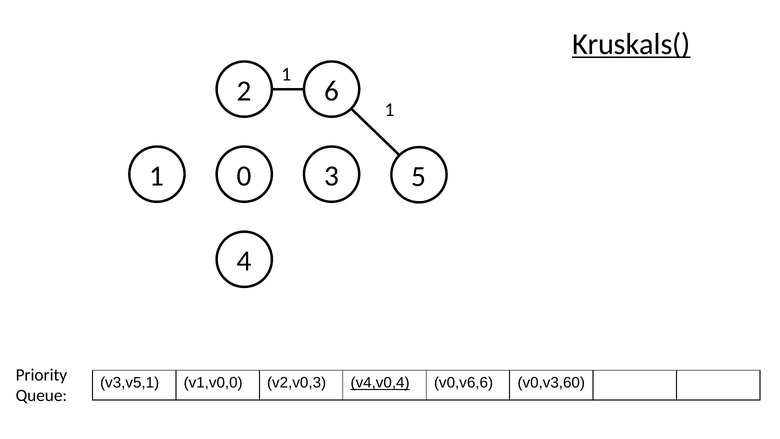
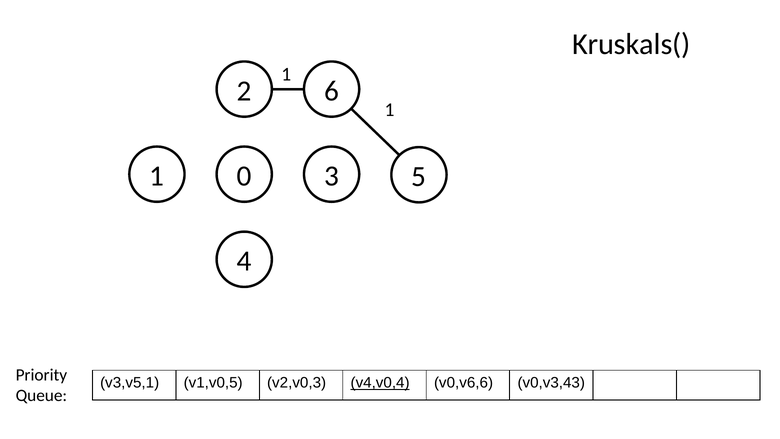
Kruskals( underline: present -> none
v1,v0,0: v1,v0,0 -> v1,v0,5
v0,v3,60: v0,v3,60 -> v0,v3,43
